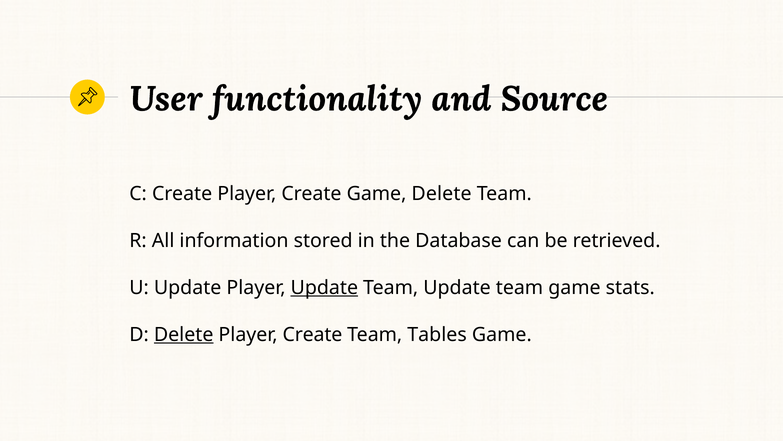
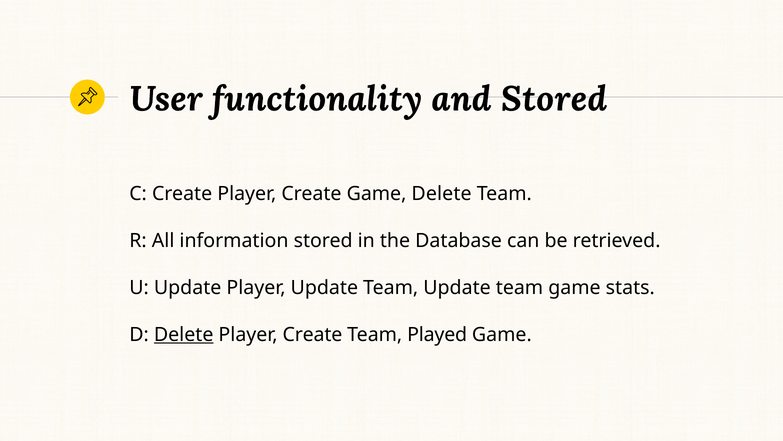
and Source: Source -> Stored
Update at (324, 287) underline: present -> none
Tables: Tables -> Played
